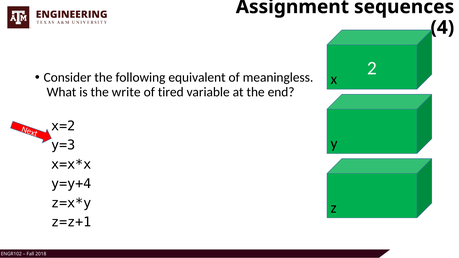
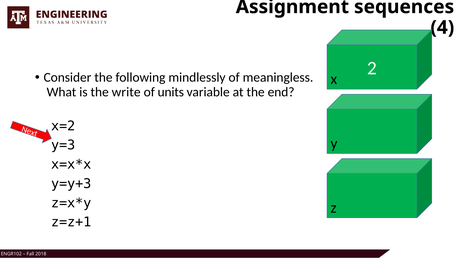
equivalent: equivalent -> mindlessly
tired: tired -> units
y=y+4: y=y+4 -> y=y+3
